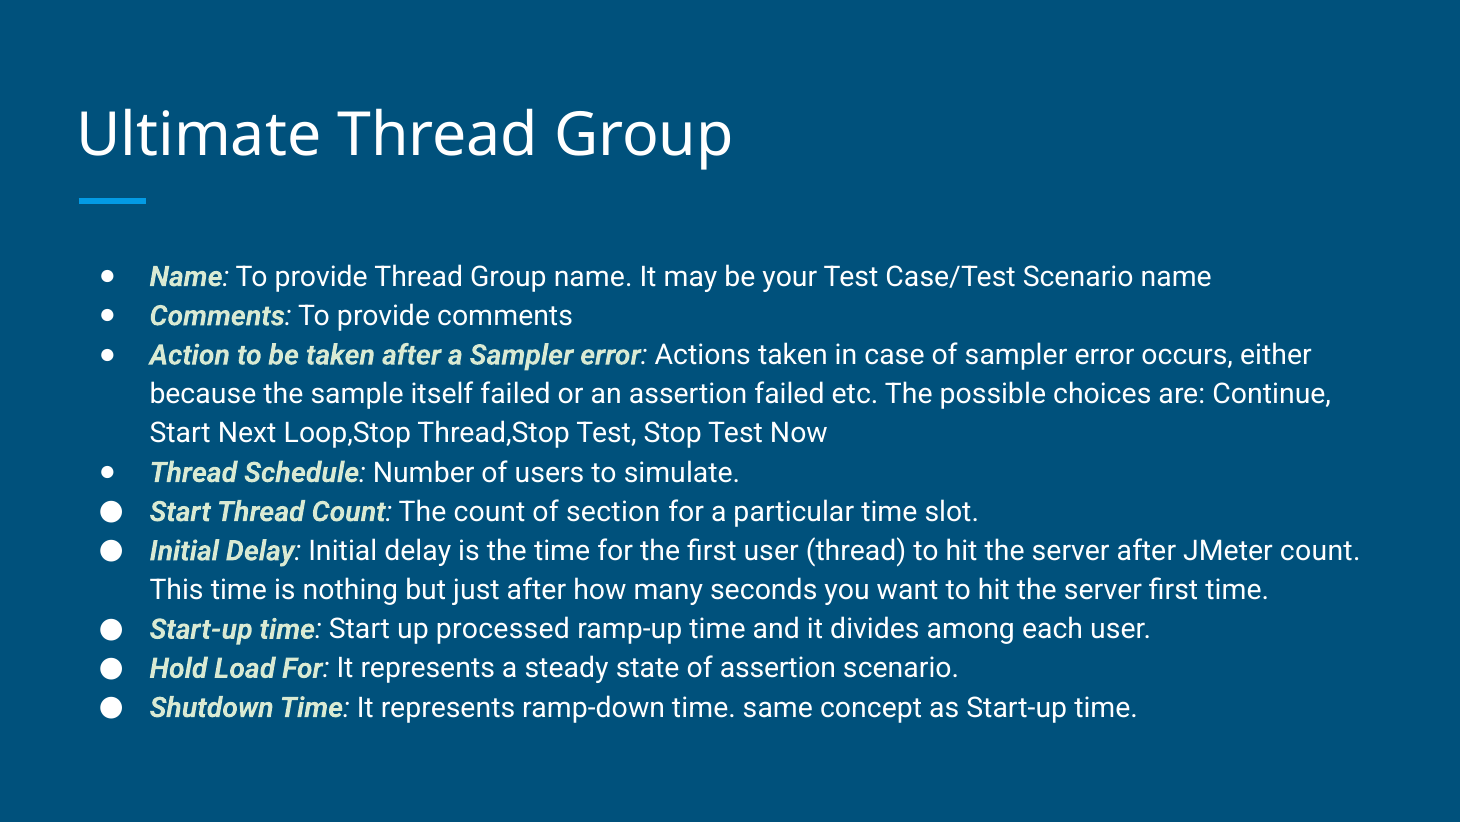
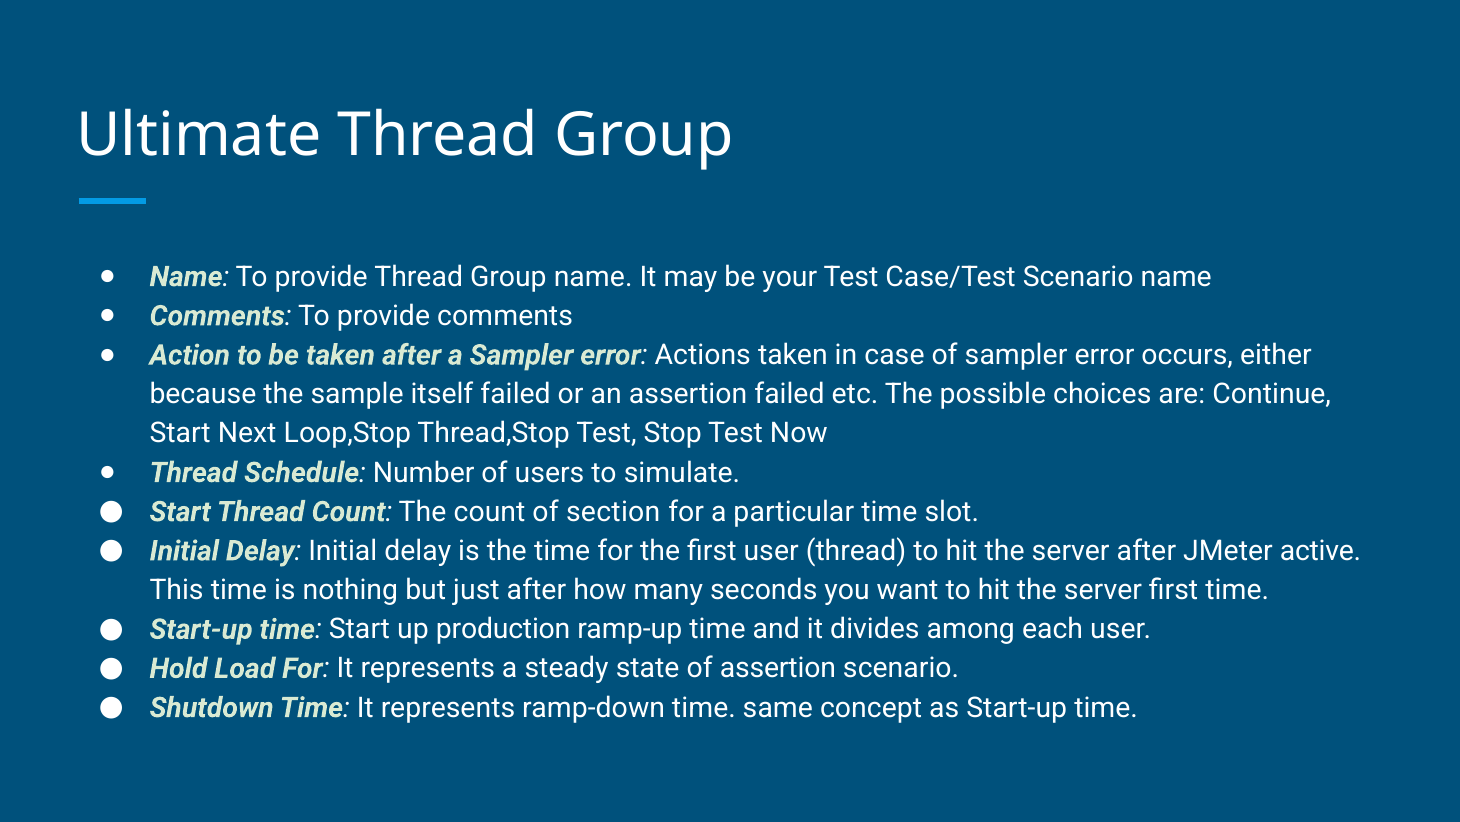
JMeter count: count -> active
processed: processed -> production
